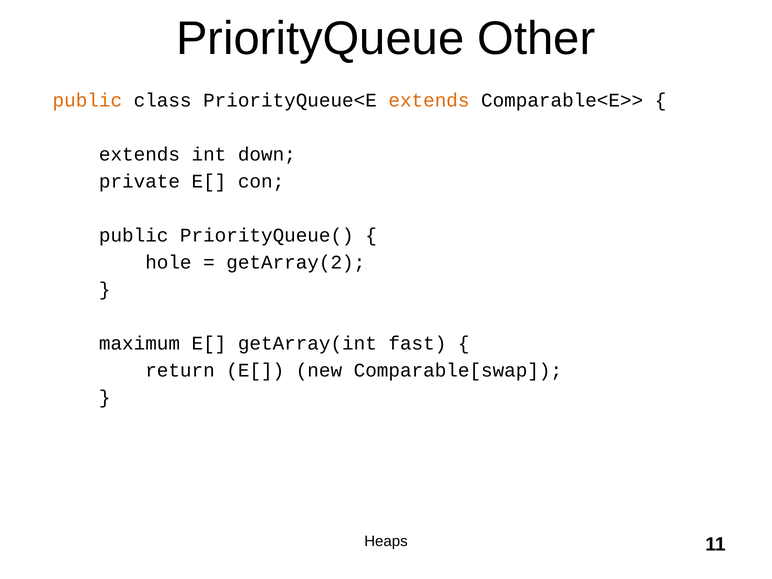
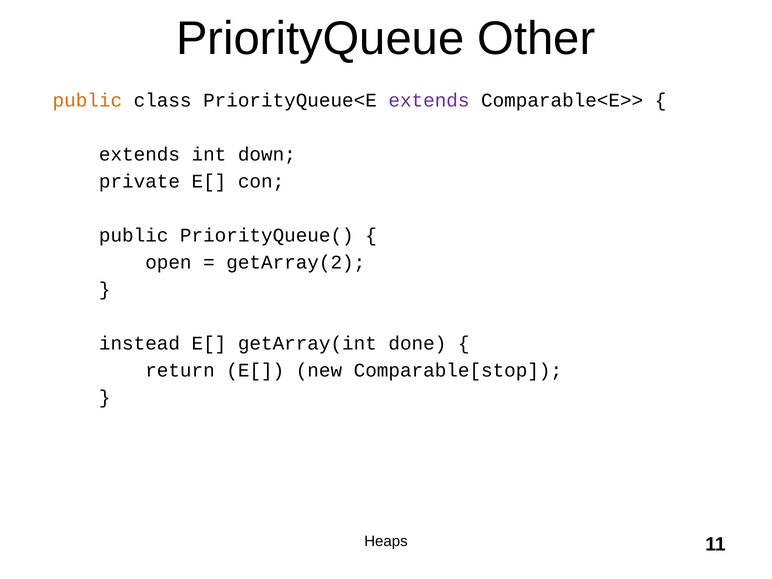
extends at (429, 100) colour: orange -> purple
hole: hole -> open
maximum: maximum -> instead
fast: fast -> done
Comparable[swap: Comparable[swap -> Comparable[stop
